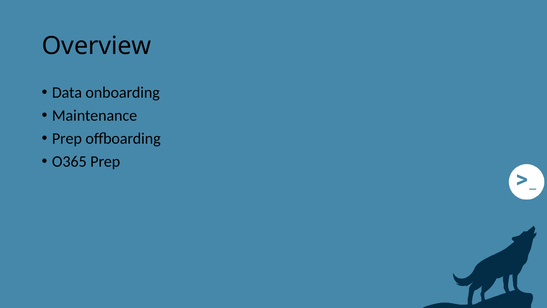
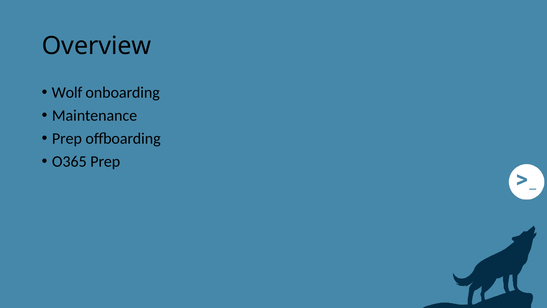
Data: Data -> Wolf
